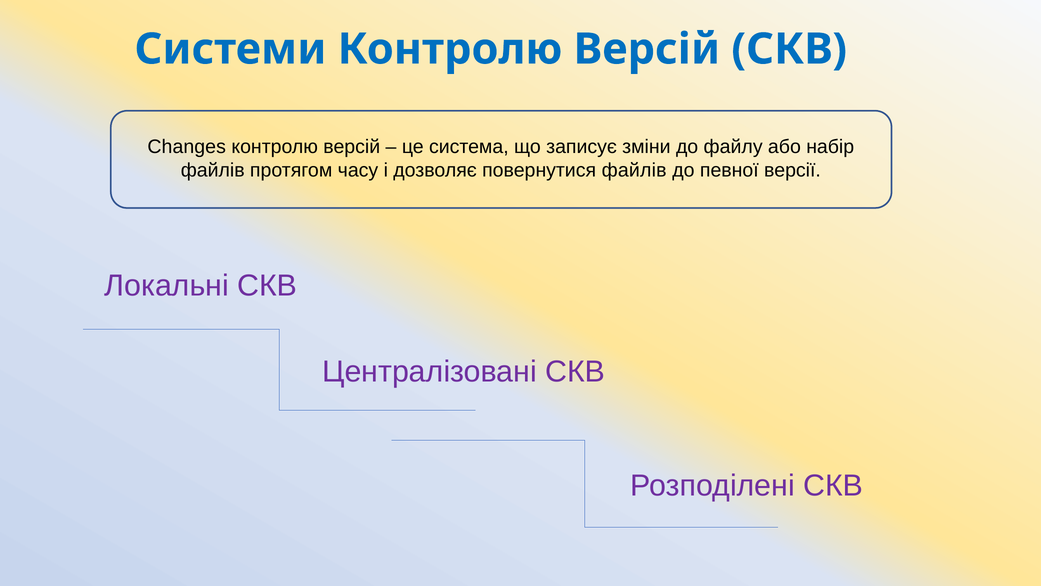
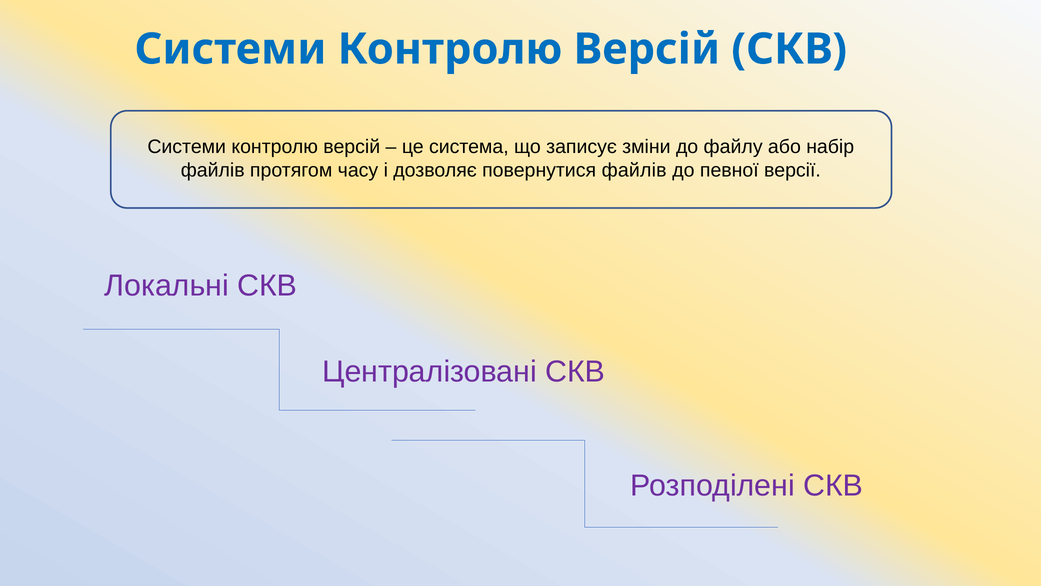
Changes at (187, 147): Changes -> Системи
